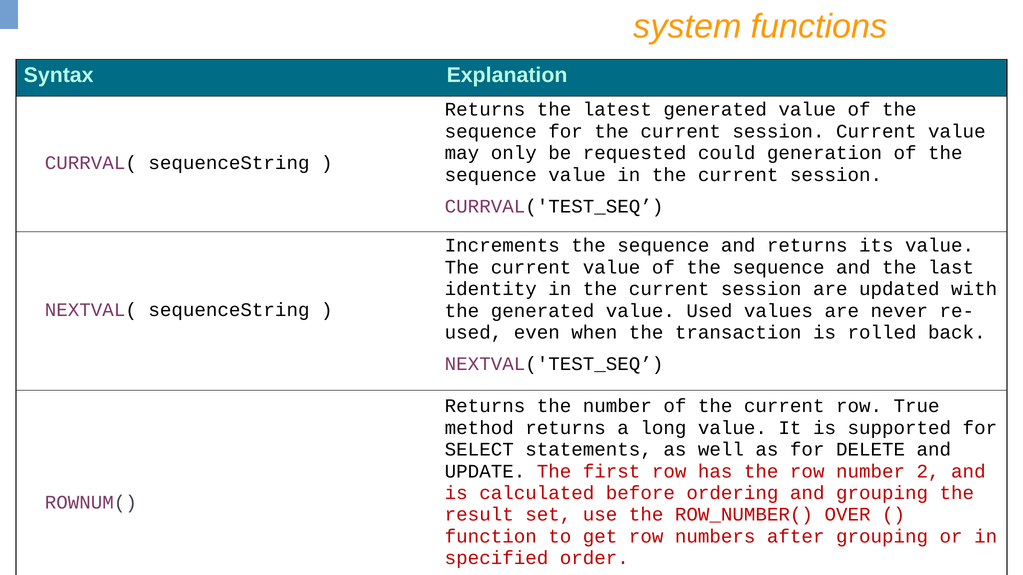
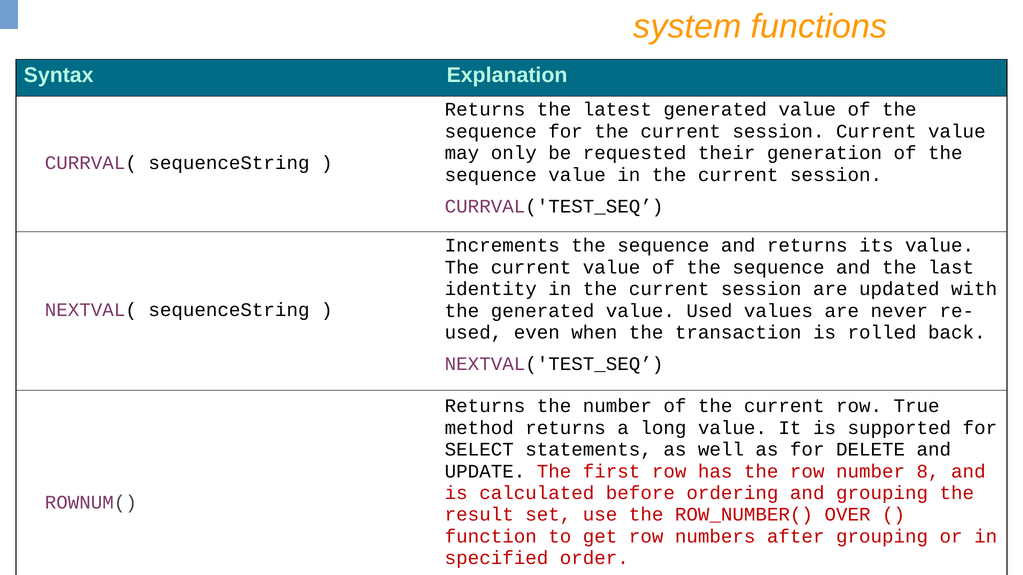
could: could -> their
2: 2 -> 8
